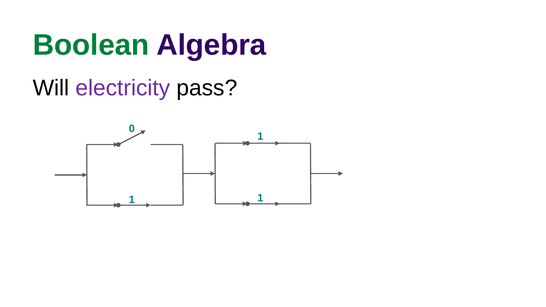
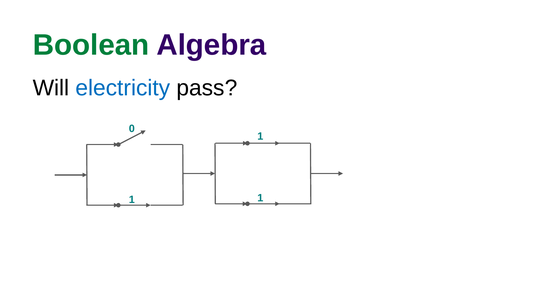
electricity colour: purple -> blue
